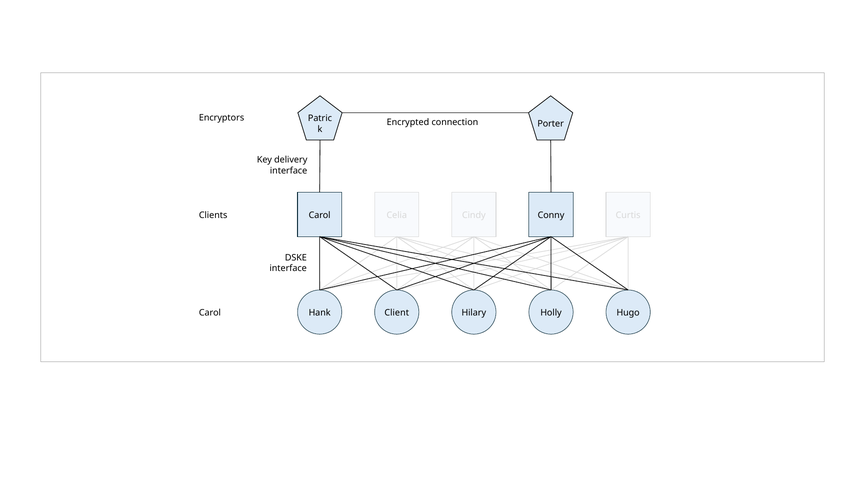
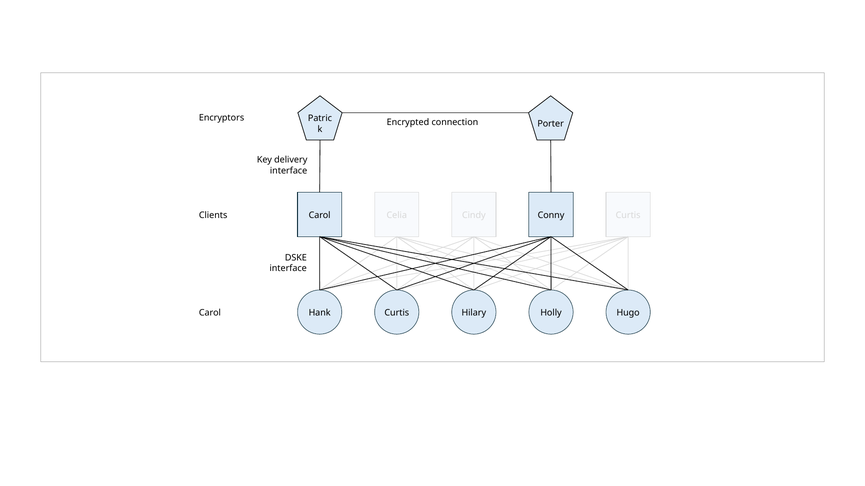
Hank Client: Client -> Curtis
